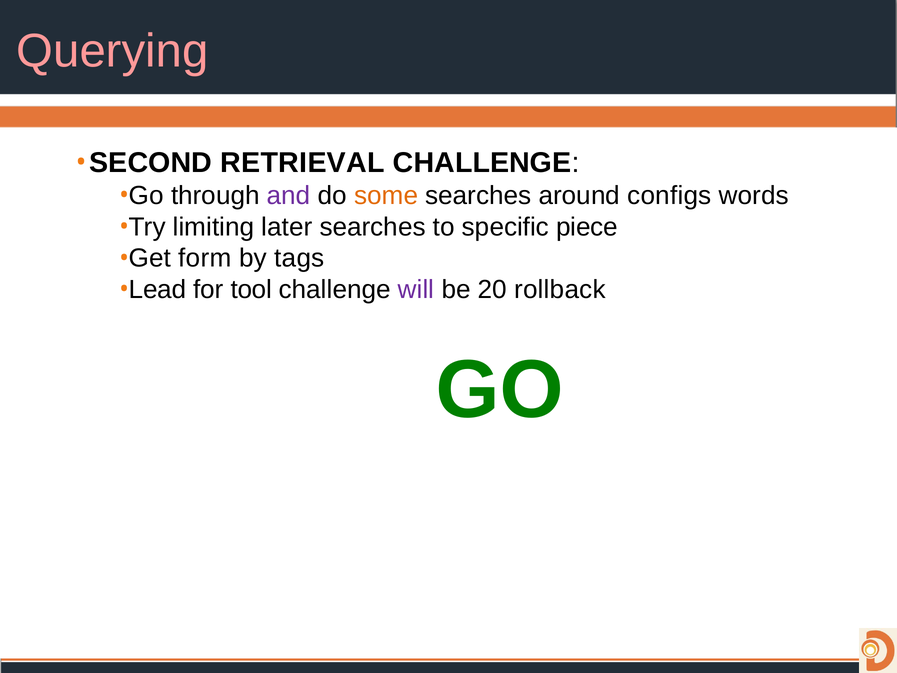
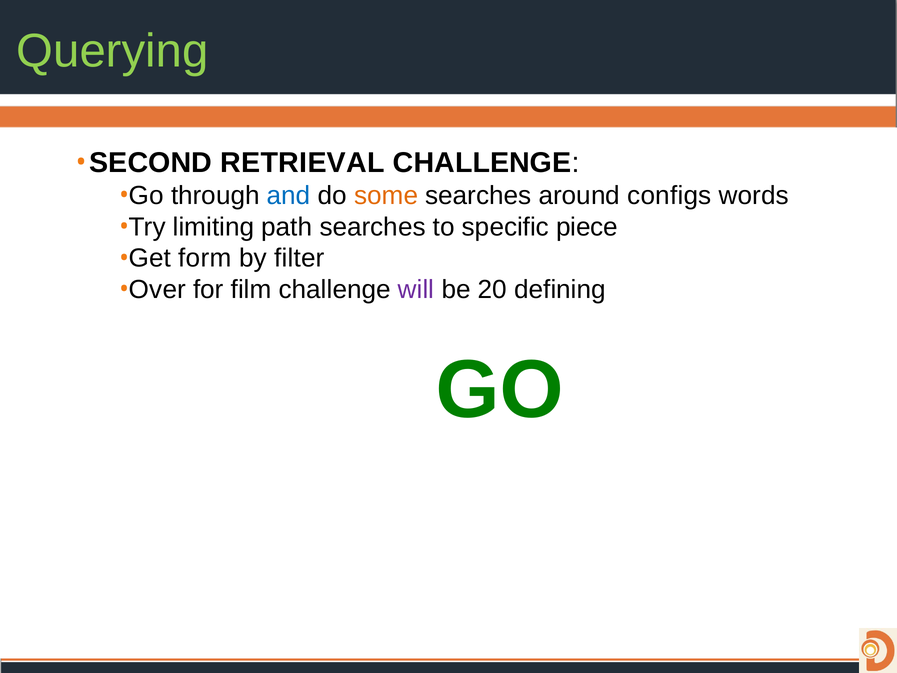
Querying colour: pink -> light green
and colour: purple -> blue
later: later -> path
tags: tags -> filter
Lead: Lead -> Over
tool: tool -> film
rollback: rollback -> defining
